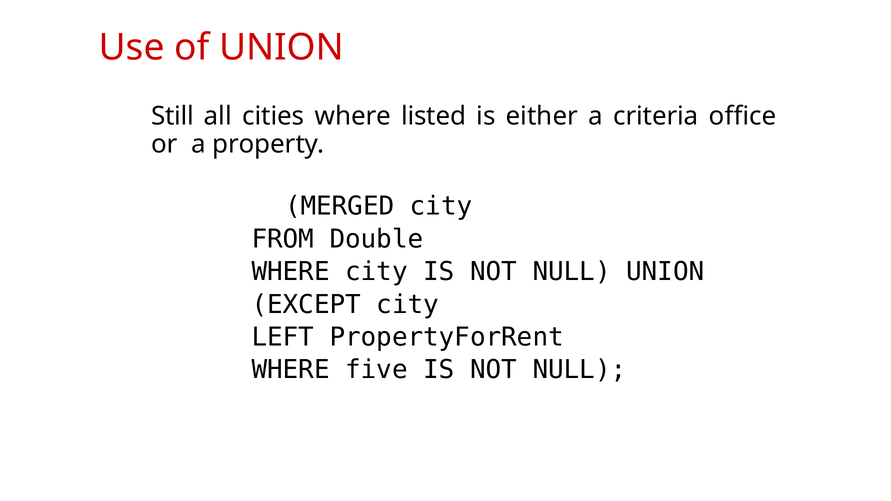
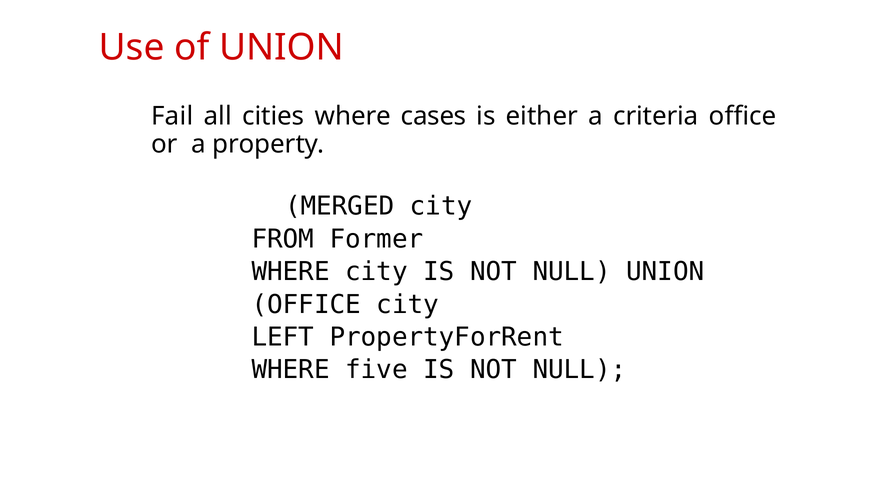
Still: Still -> Fail
listed: listed -> cases
Double: Double -> Former
EXCEPT at (306, 305): EXCEPT -> OFFICE
